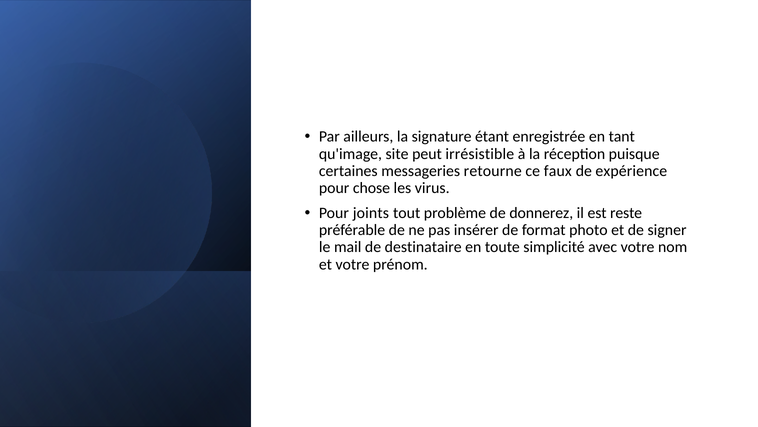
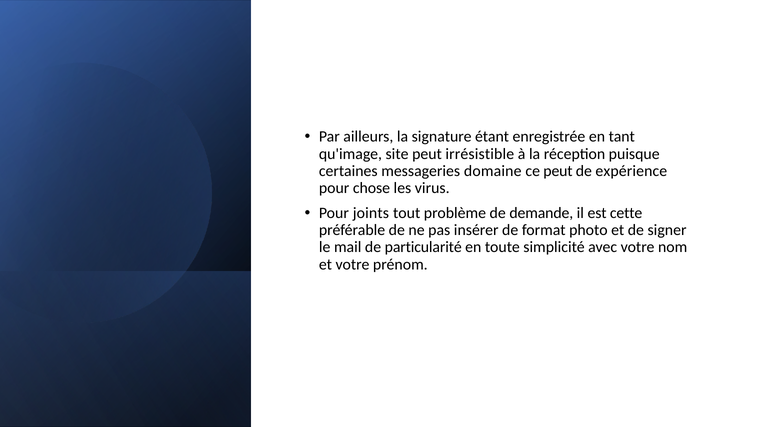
retourne: retourne -> domaine
ce faux: faux -> peut
donnerez: donnerez -> demande
reste: reste -> cette
destinataire: destinataire -> particularité
